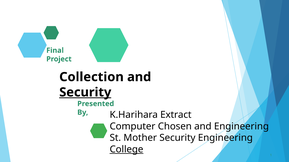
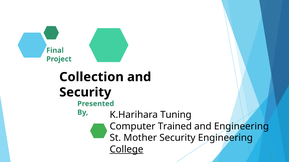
Security at (85, 93) underline: present -> none
Extract: Extract -> Tuning
Chosen: Chosen -> Trained
